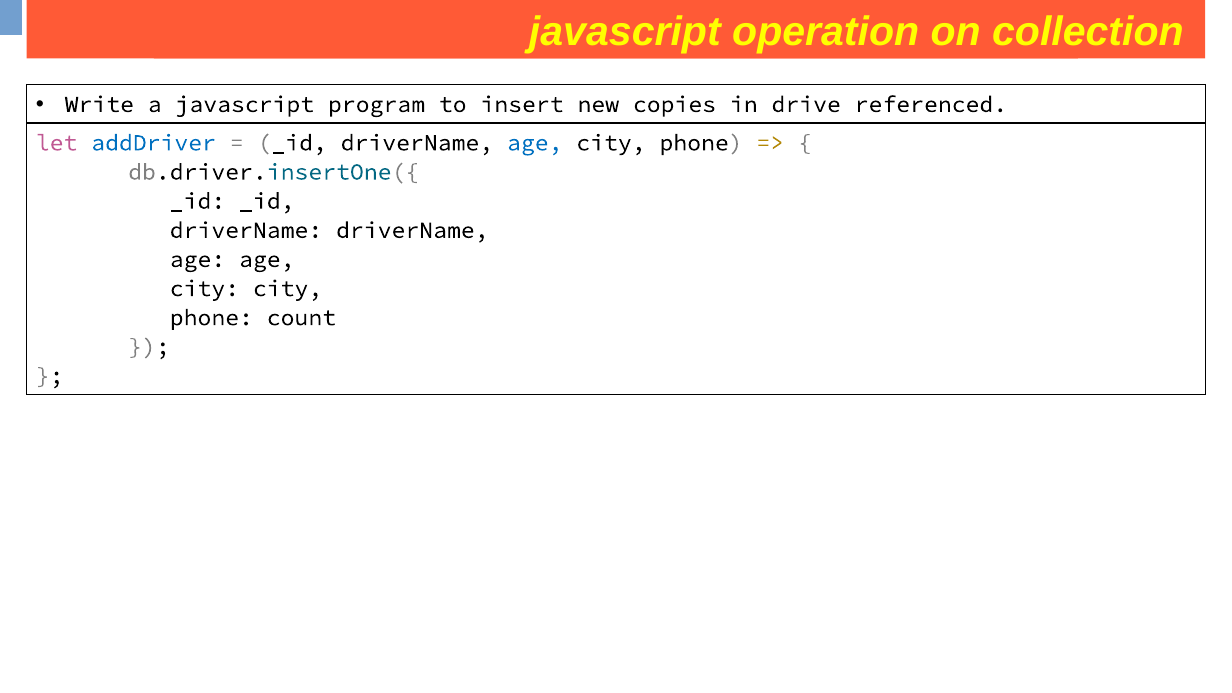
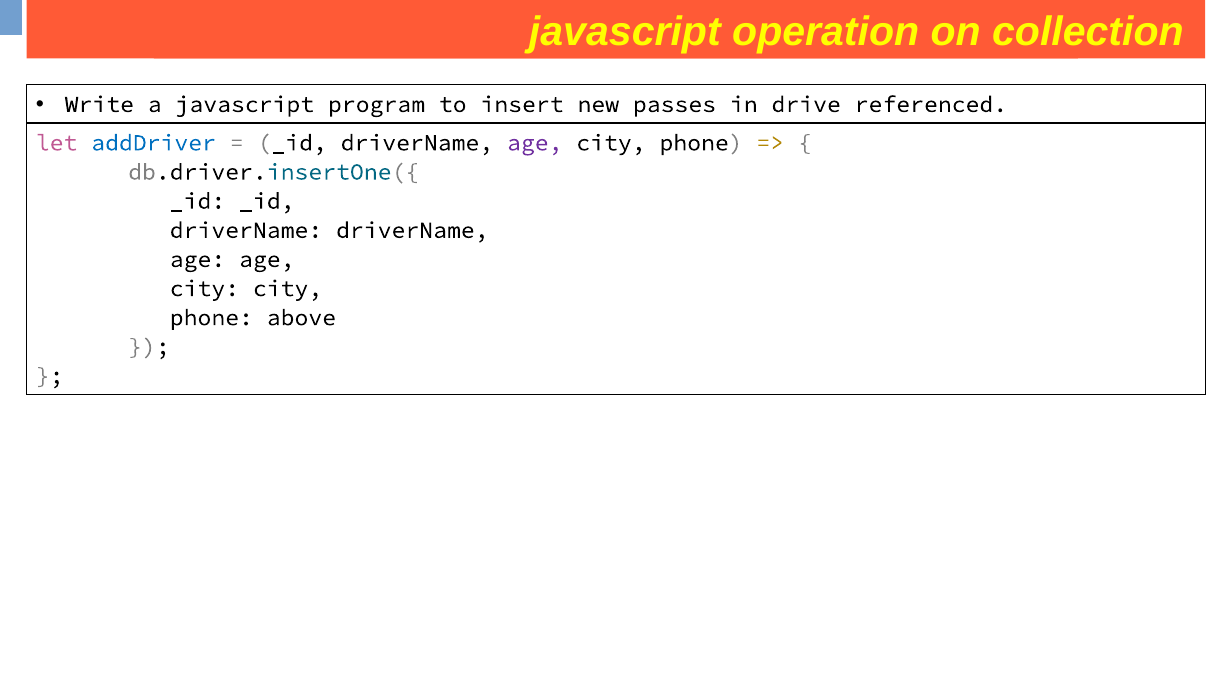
copies: copies -> passes
age at (535, 143) colour: blue -> purple
count: count -> above
